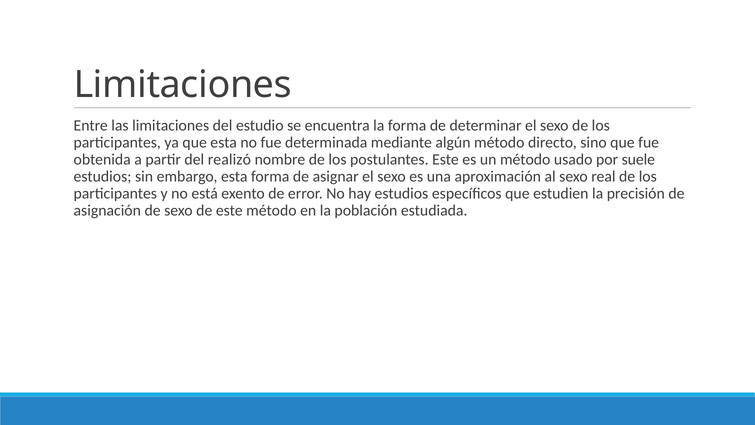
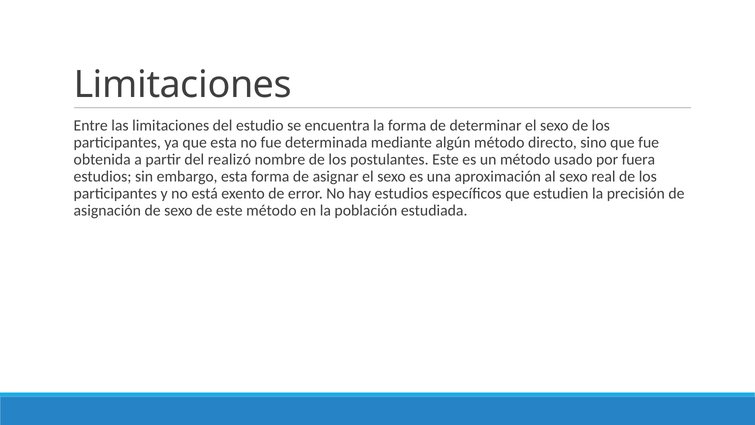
suele: suele -> fuera
